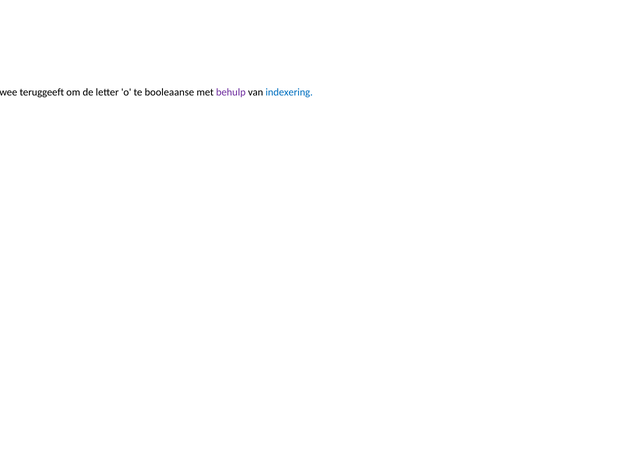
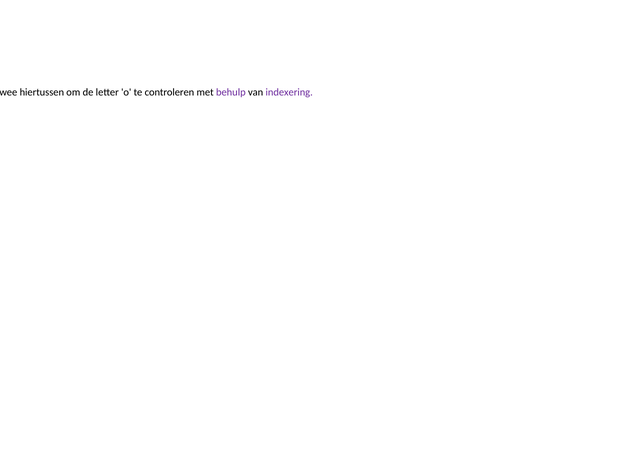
teruggeeft: teruggeeft -> hiertussen
booleaanse: booleaanse -> controleren
indexering colour: blue -> purple
